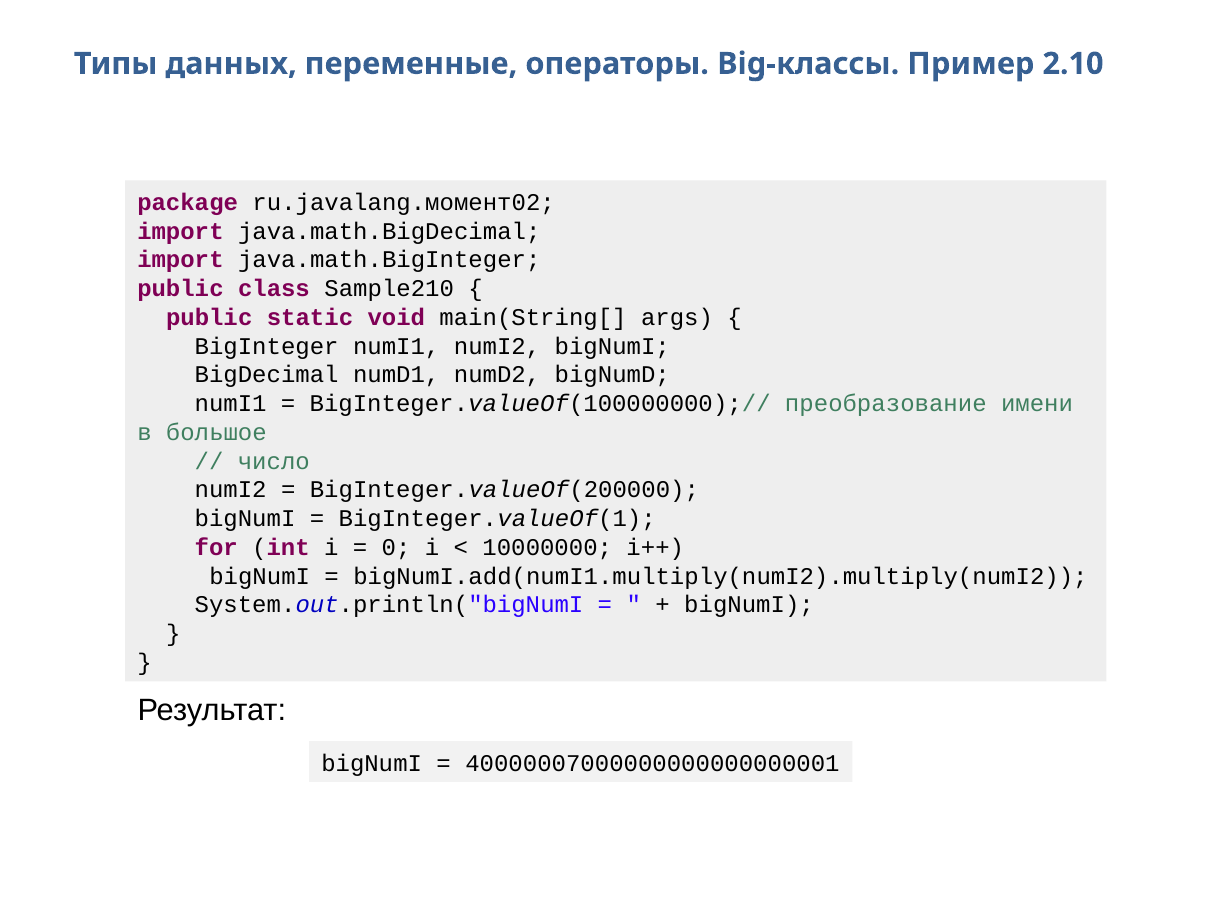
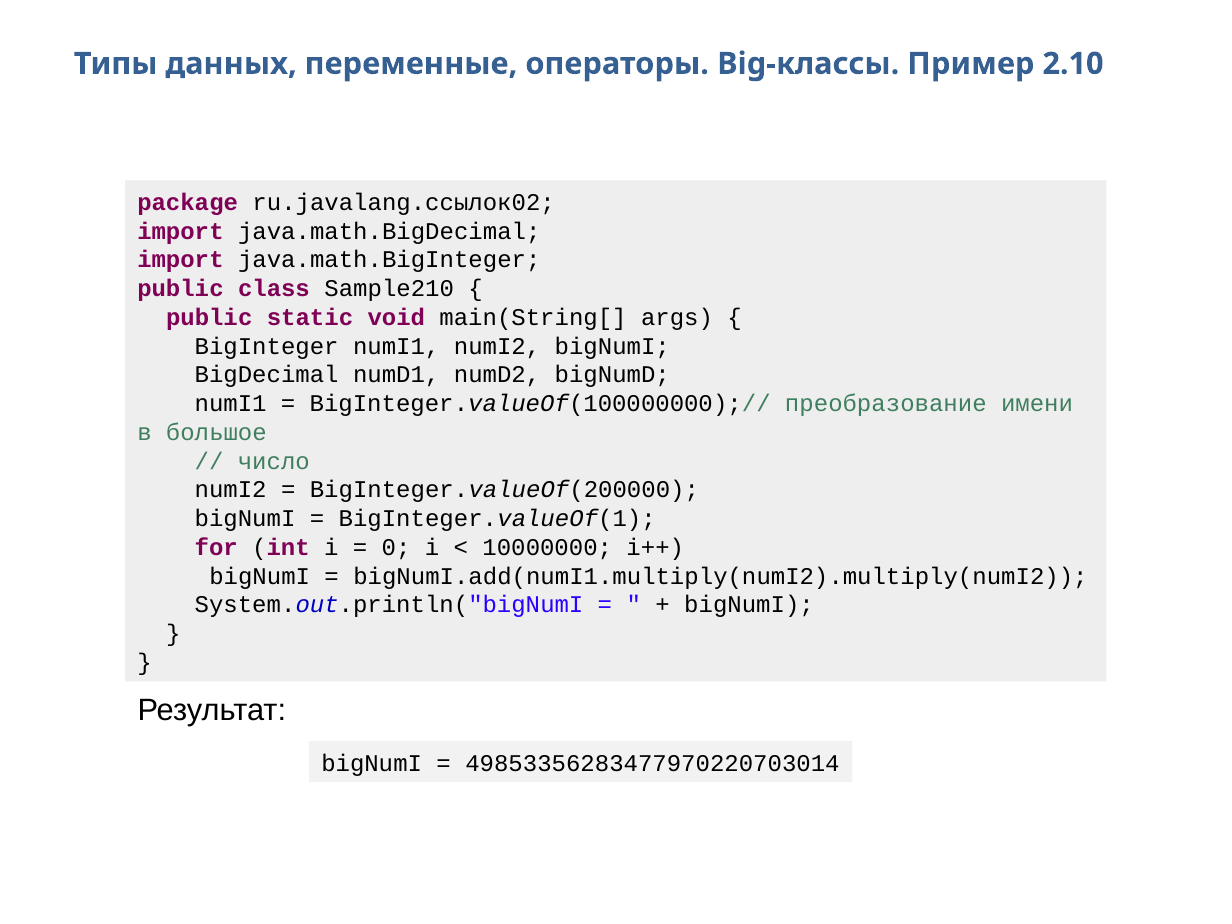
ru.javalang.момент02: ru.javalang.момент02 -> ru.javalang.ссылок02
40000007000000000000000001: 40000007000000000000000001 -> 49853356283477970220703014
